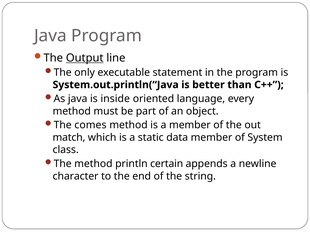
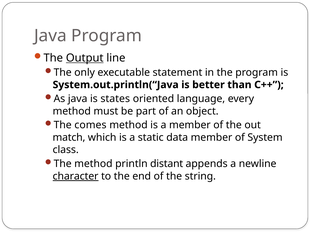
inside: inside -> states
certain: certain -> distant
character underline: none -> present
